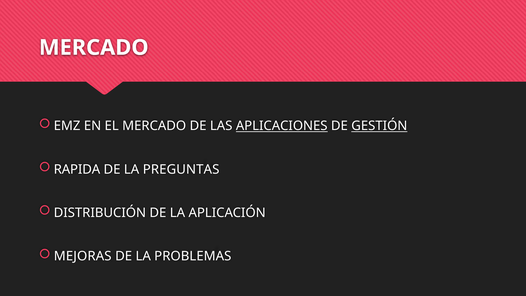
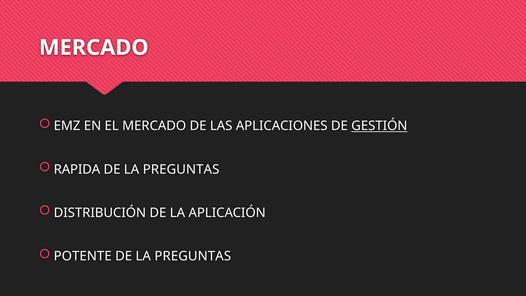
APLICACIONES underline: present -> none
MEJORAS: MEJORAS -> POTENTE
PROBLEMAS at (193, 256): PROBLEMAS -> PREGUNTAS
